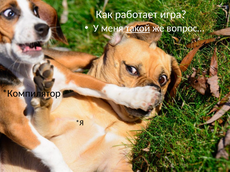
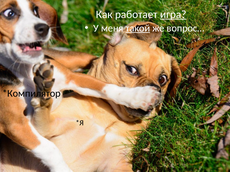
игра underline: none -> present
